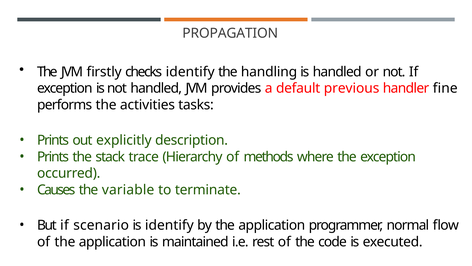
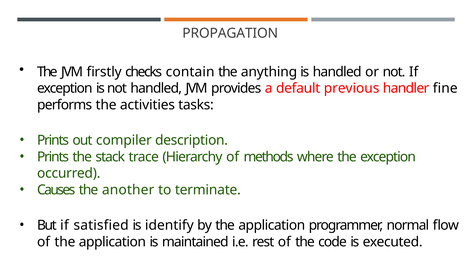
checks identify: identify -> contain
handling: handling -> anything
explicitly: explicitly -> compiler
variable: variable -> another
scenario: scenario -> satisfied
